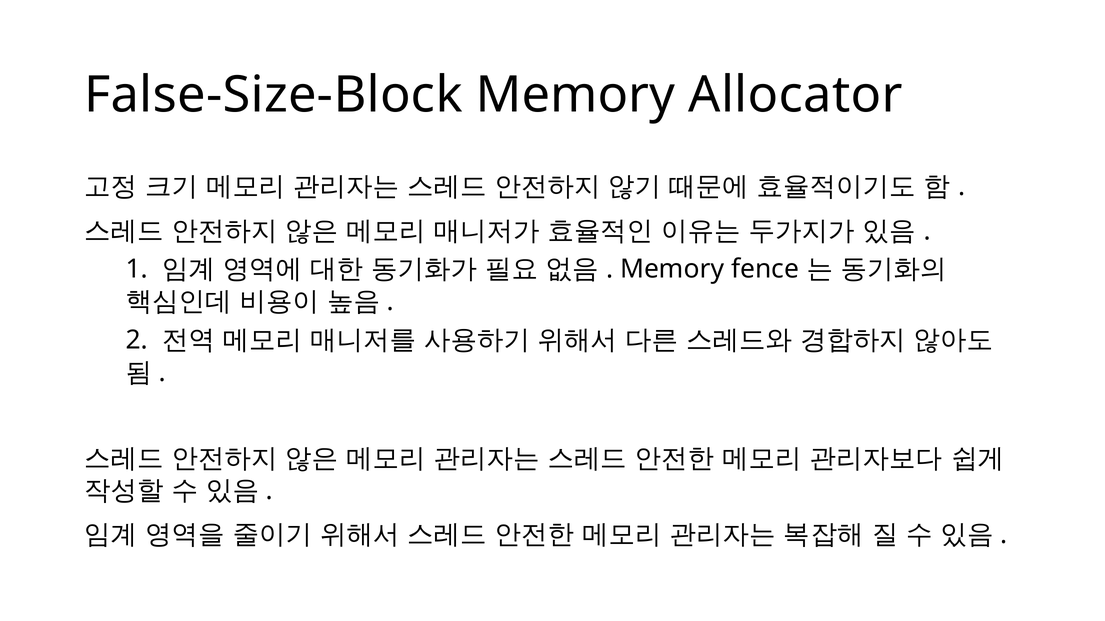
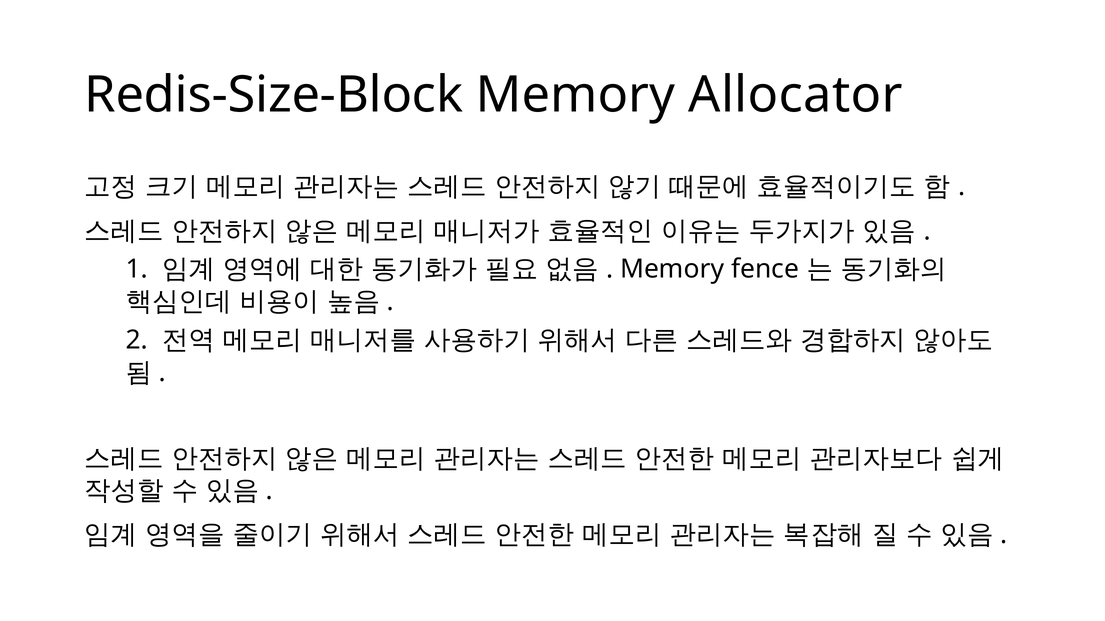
False-Size-Block: False-Size-Block -> Redis-Size-Block
